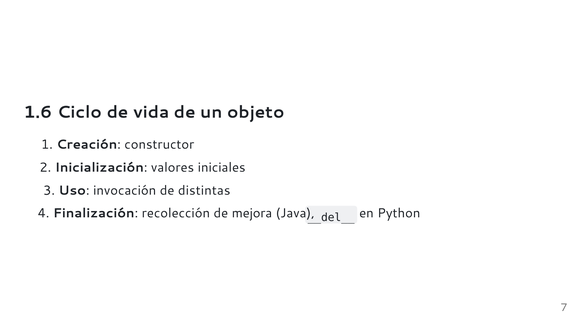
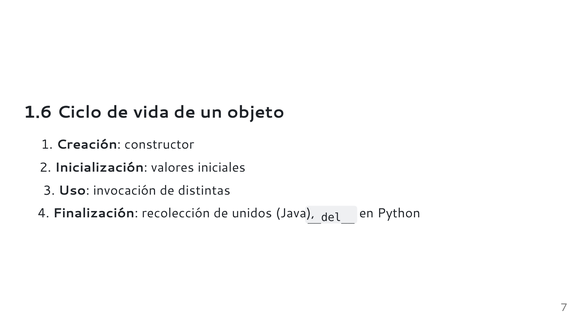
mejora: mejora -> unidos
